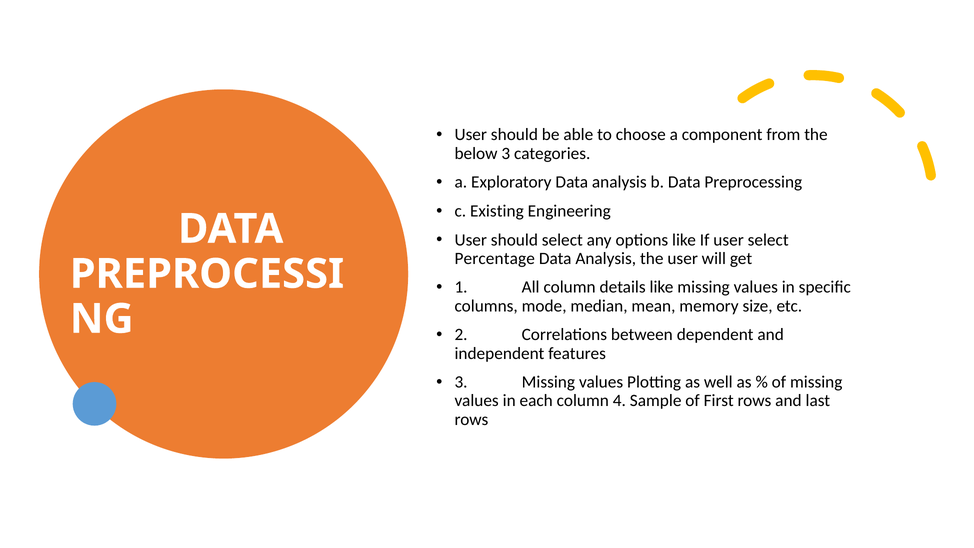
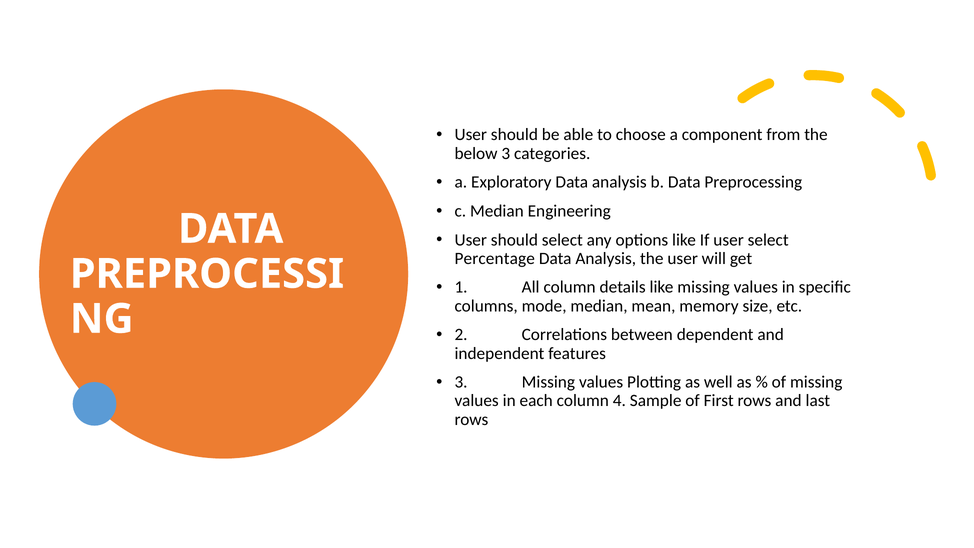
c Existing: Existing -> Median
